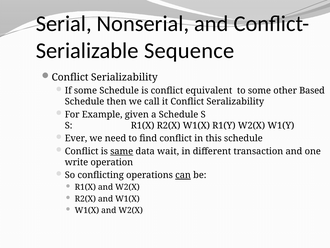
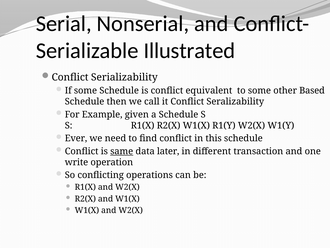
Sequence: Sequence -> Illustrated
wait: wait -> later
can underline: present -> none
